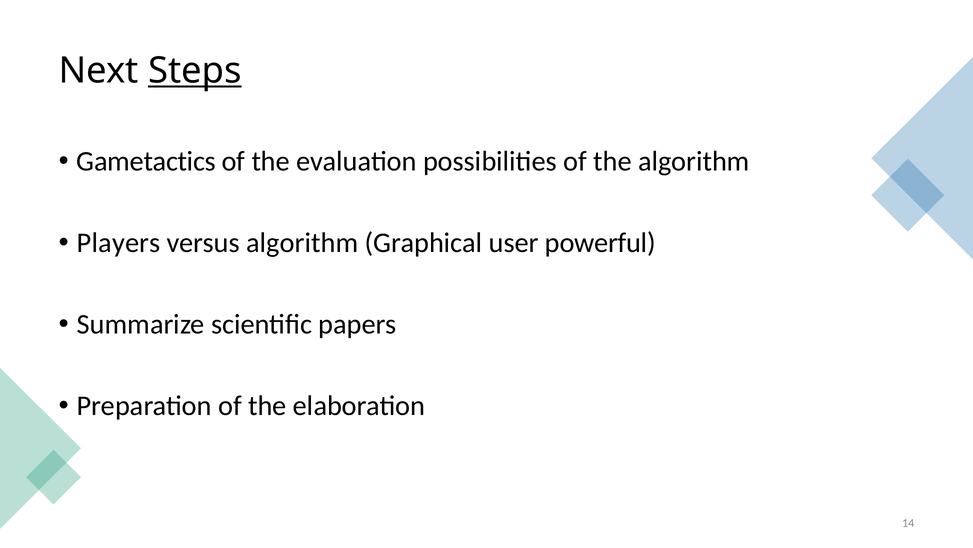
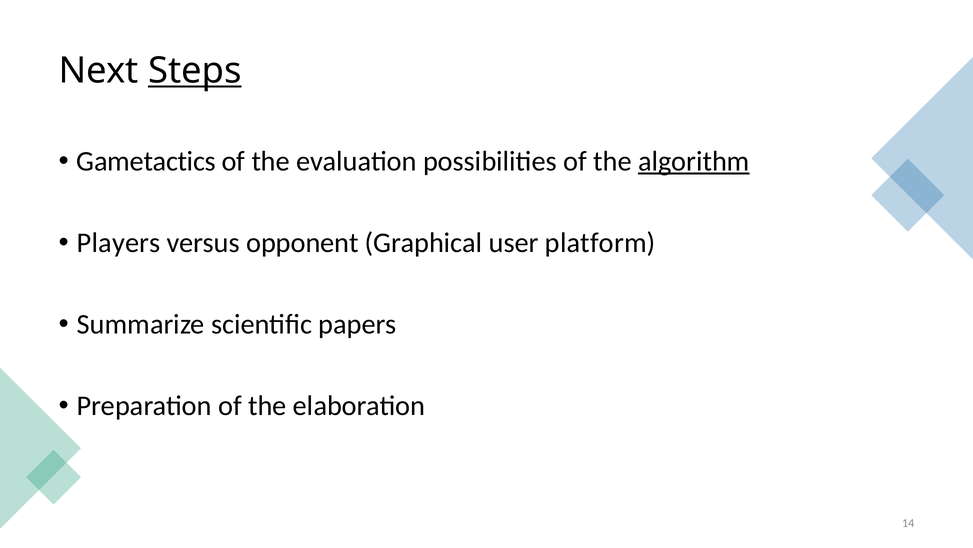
algorithm at (694, 161) underline: none -> present
versus algorithm: algorithm -> opponent
powerful: powerful -> platform
